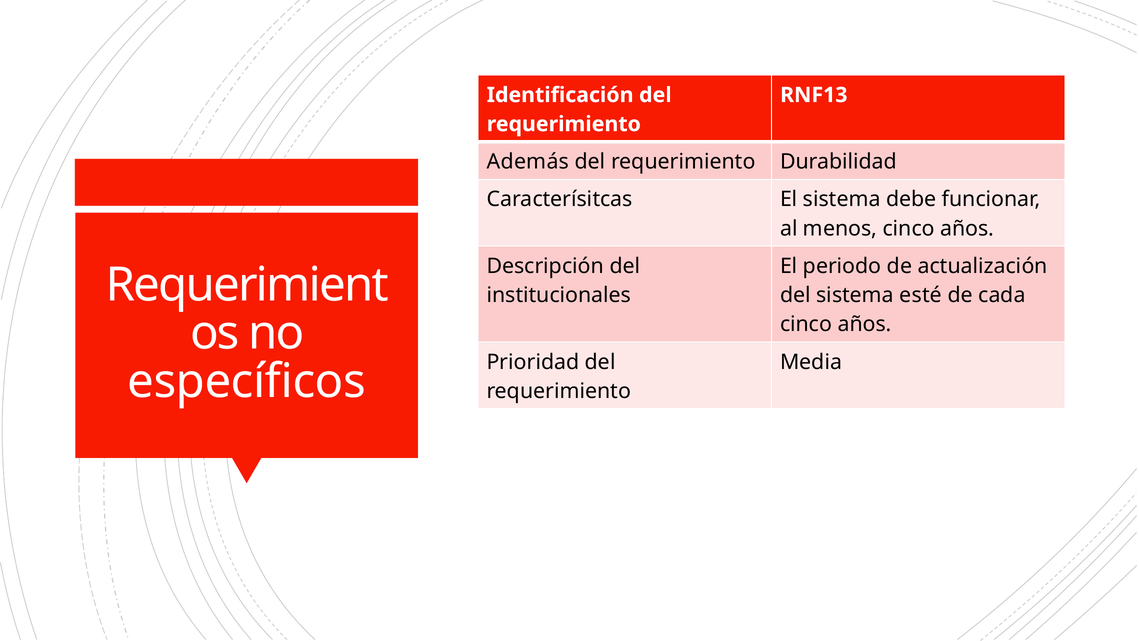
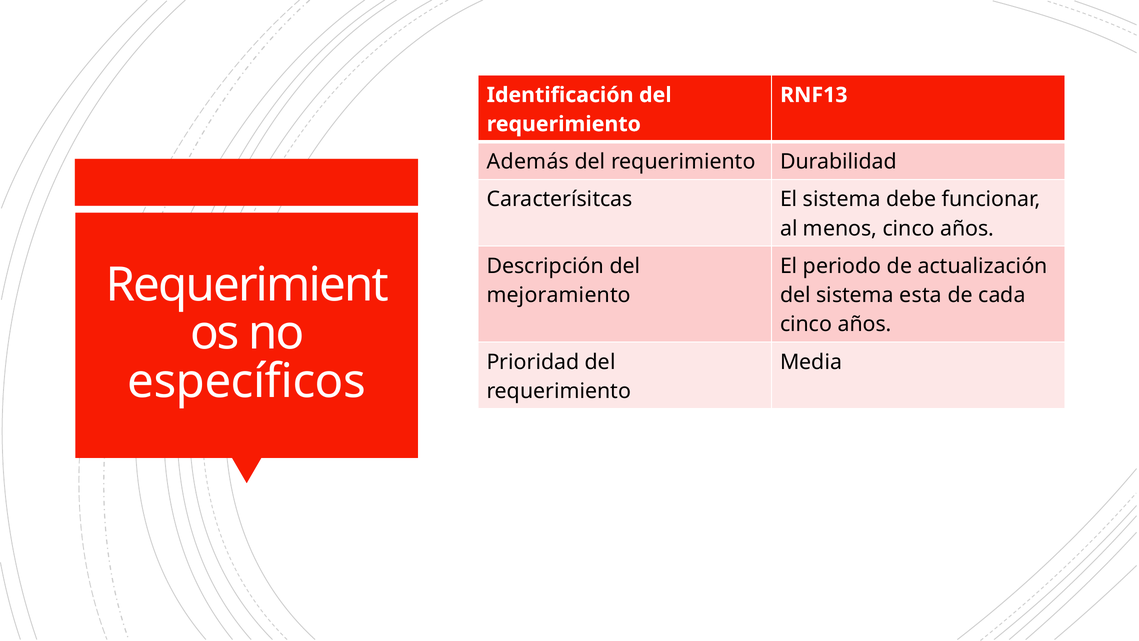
institucionales: institucionales -> mejoramiento
esté: esté -> esta
